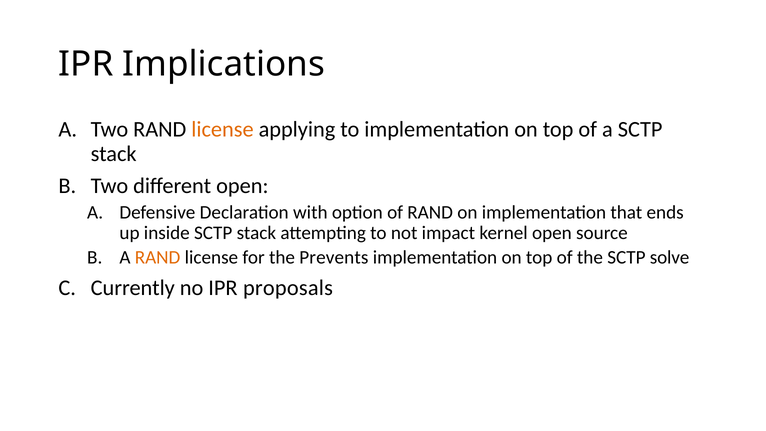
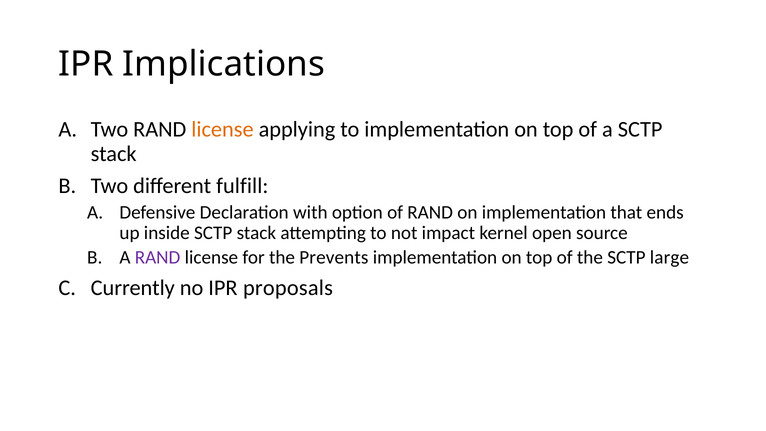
different open: open -> fulfill
RAND at (158, 257) colour: orange -> purple
solve: solve -> large
